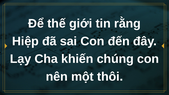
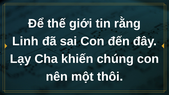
Hiệp: Hiệp -> Linh
